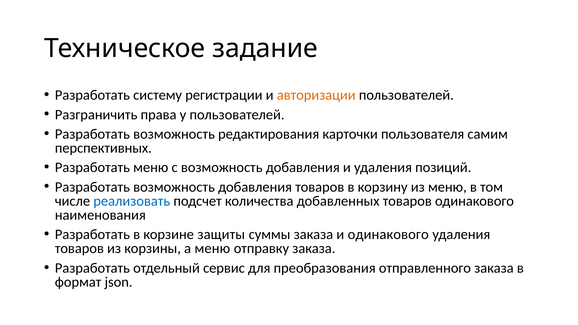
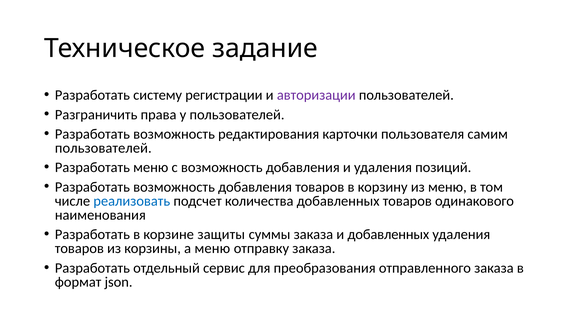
авторизации colour: orange -> purple
перспективных at (103, 148): перспективных -> пользователей
и одинакового: одинакового -> добавленных
